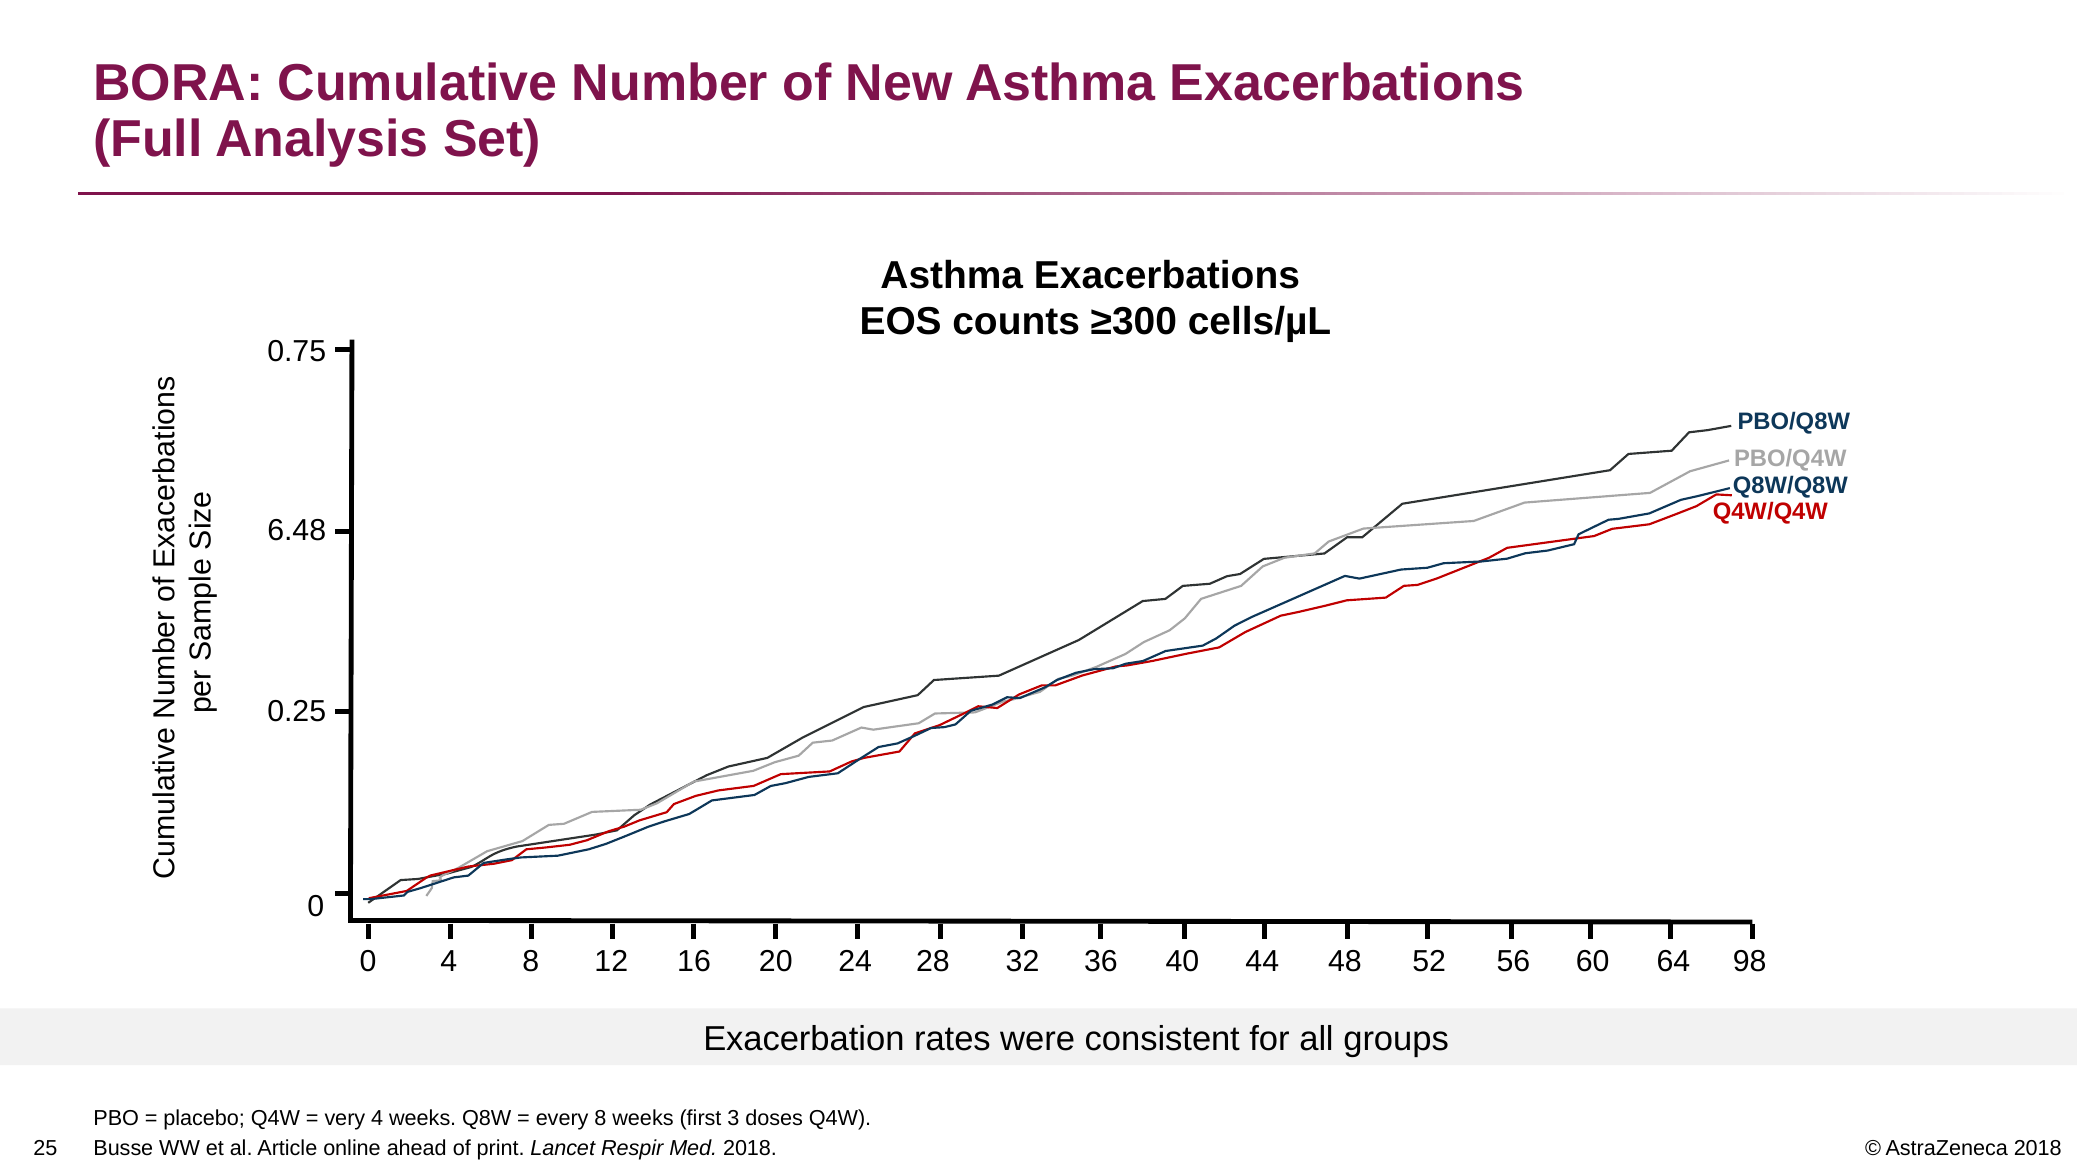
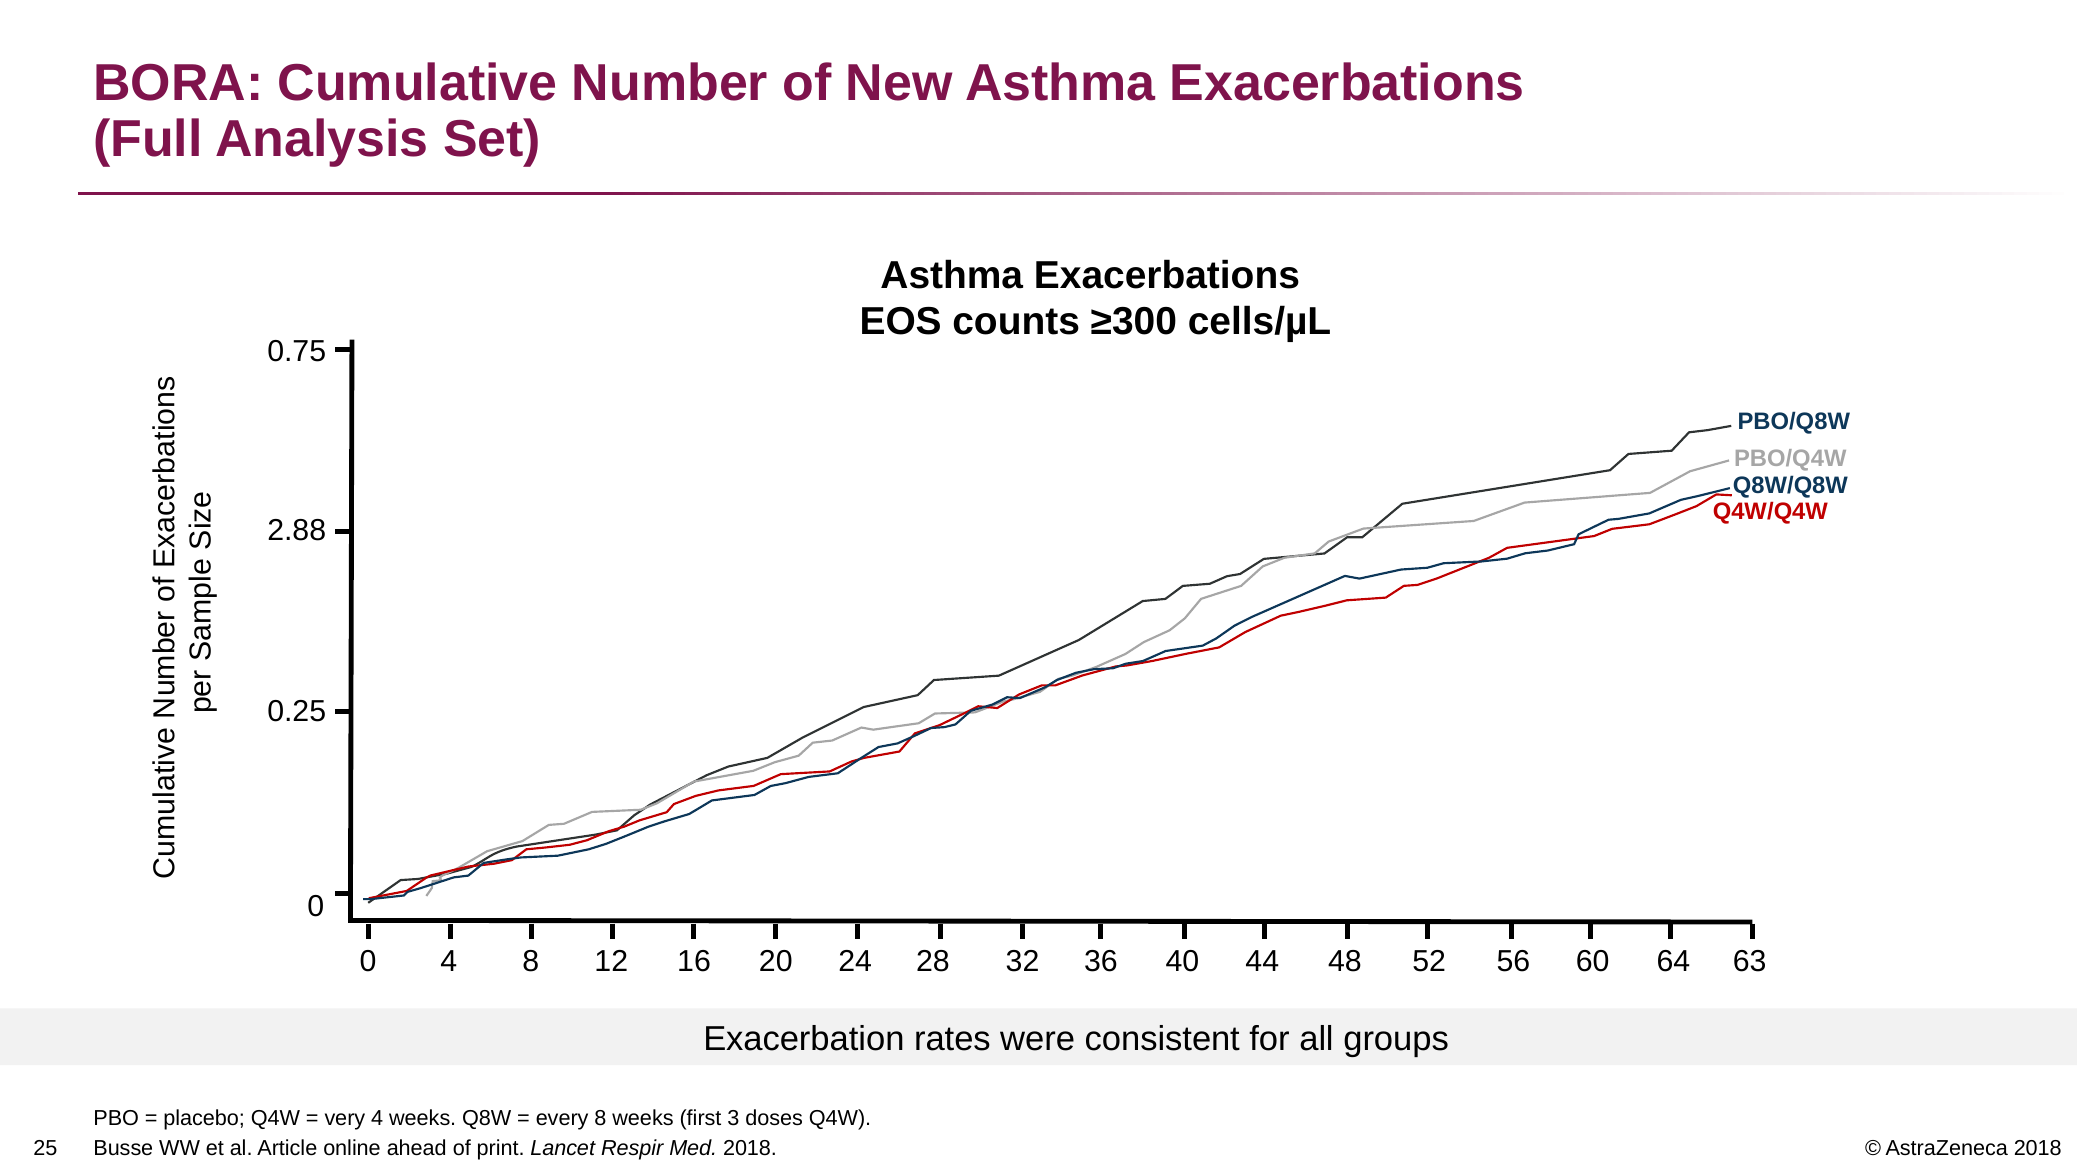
6.48: 6.48 -> 2.88
98: 98 -> 63
